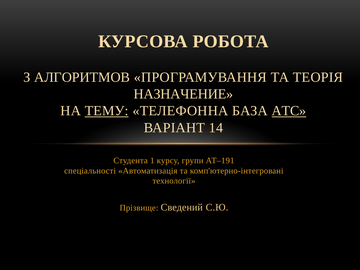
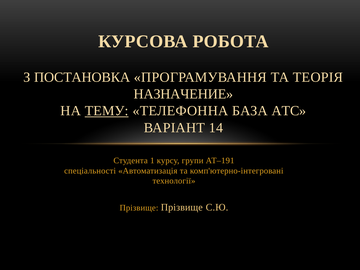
АЛГОРИТМОВ: АЛГОРИТМОВ -> ПОСТАНОВКА
АТС underline: present -> none
Прізвище Сведений: Сведений -> Прізвище
